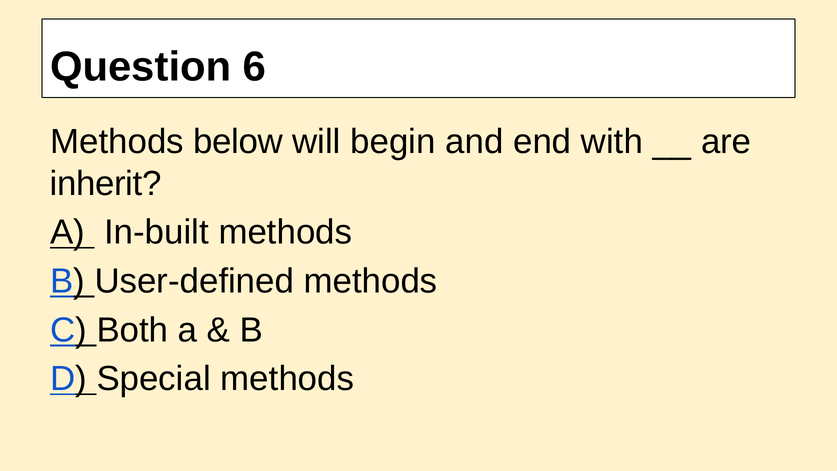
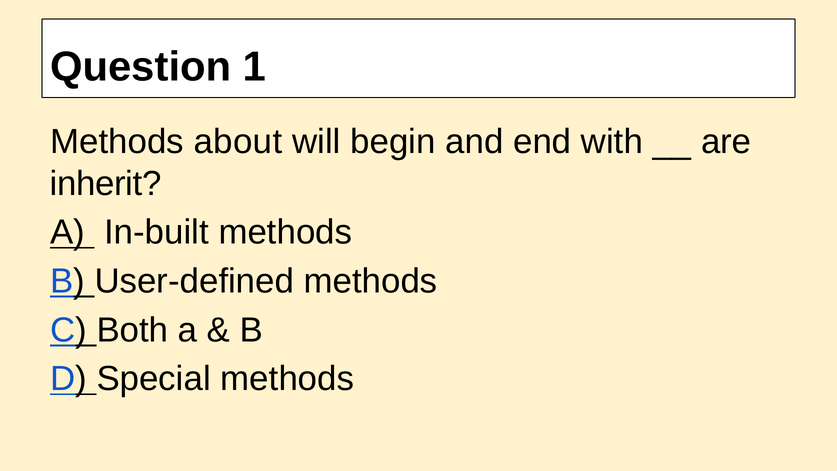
6: 6 -> 1
below: below -> about
